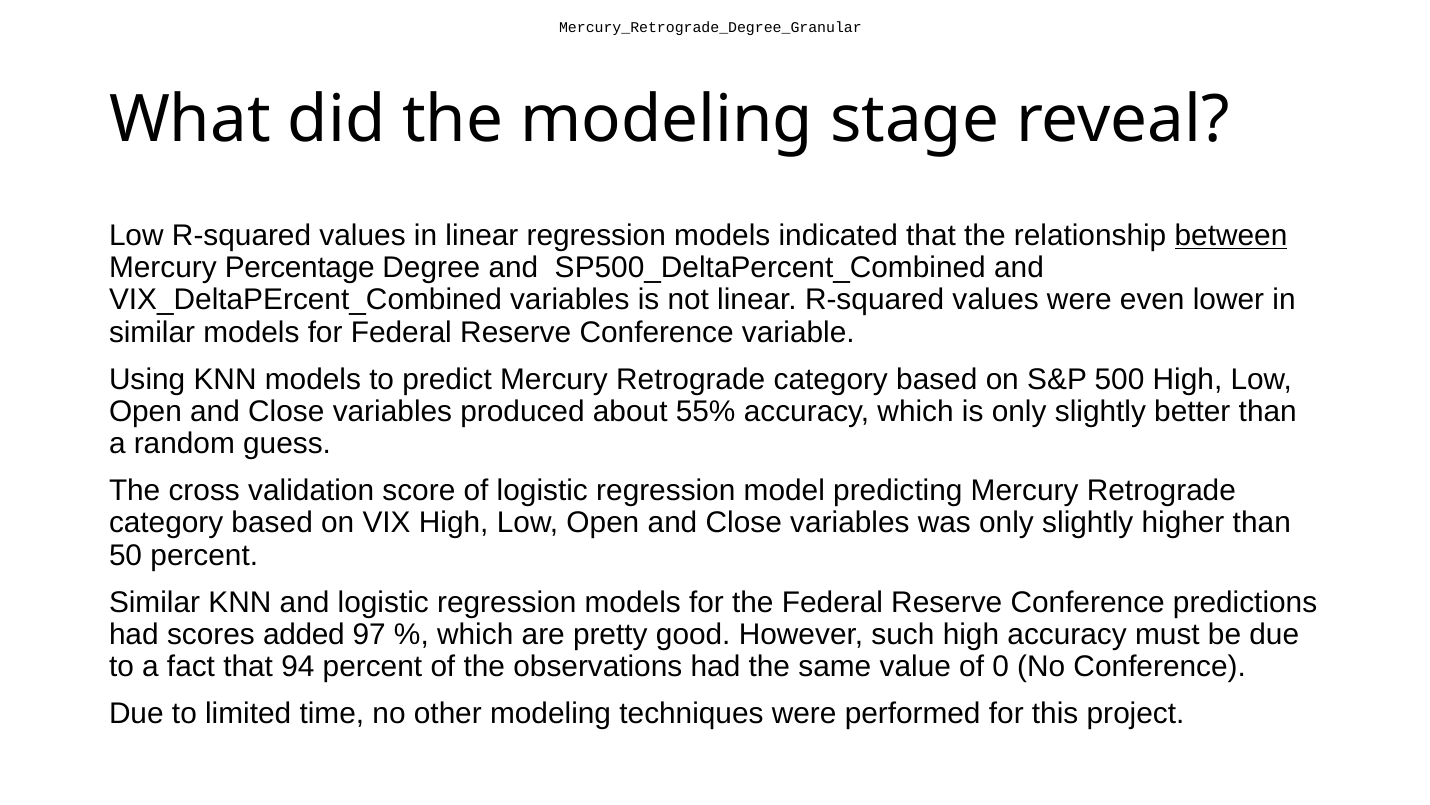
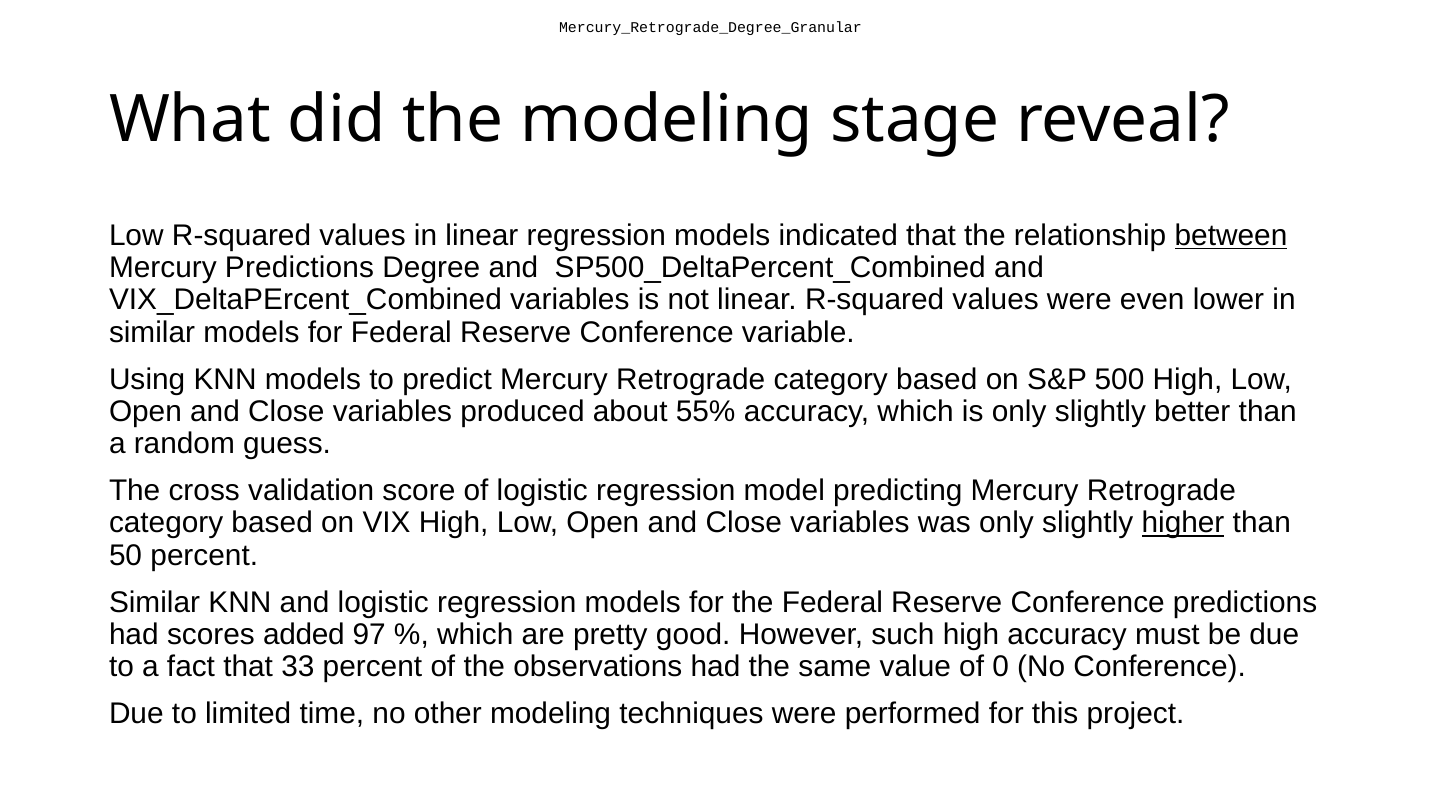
Mercury Percentage: Percentage -> Predictions
higher underline: none -> present
94: 94 -> 33
